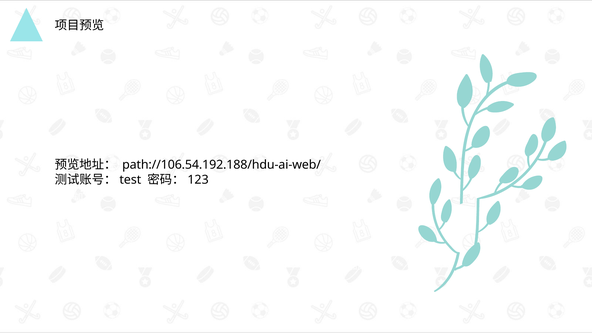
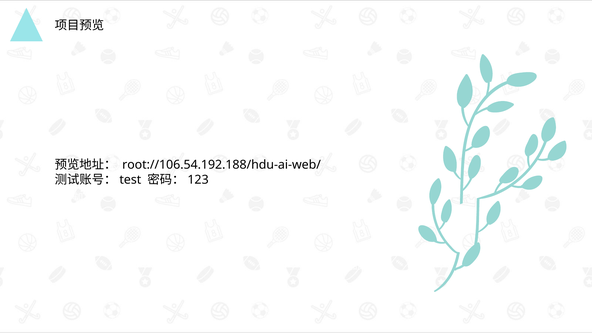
path://106.54.192.188/hdu-ai-web/: path://106.54.192.188/hdu-ai-web/ -> root://106.54.192.188/hdu-ai-web/
